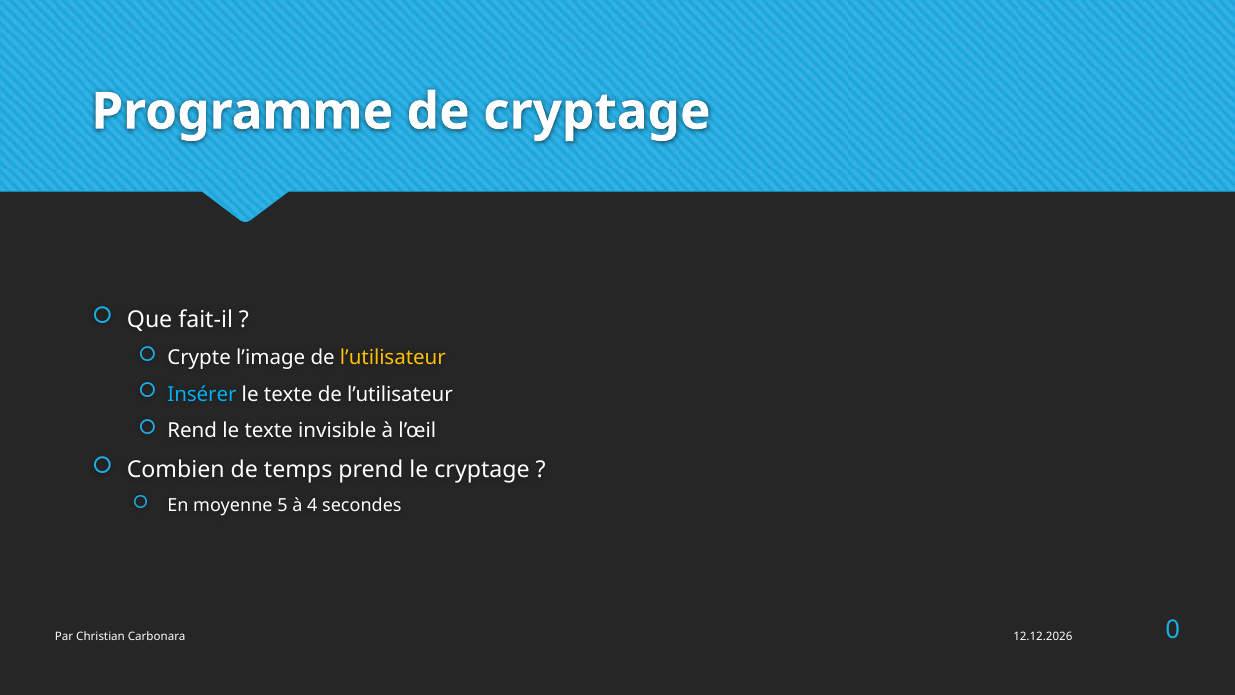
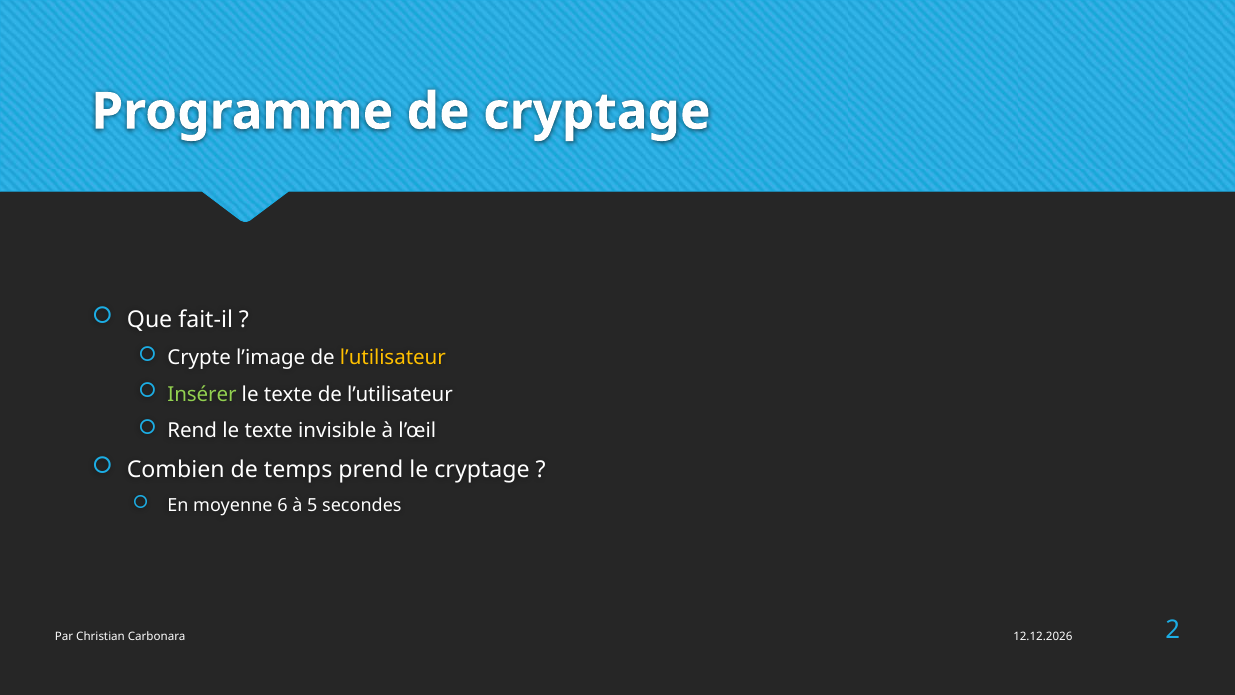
Insérer colour: light blue -> light green
5: 5 -> 6
4: 4 -> 5
0: 0 -> 2
